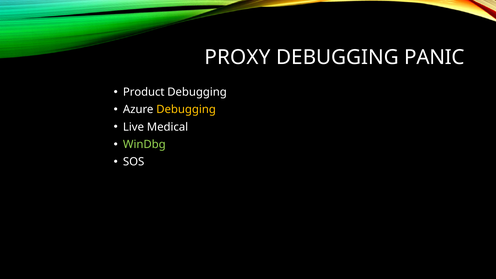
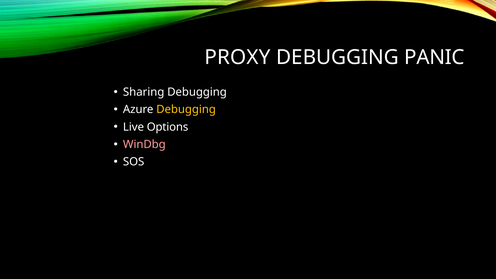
Product: Product -> Sharing
Medical: Medical -> Options
WinDbg colour: light green -> pink
